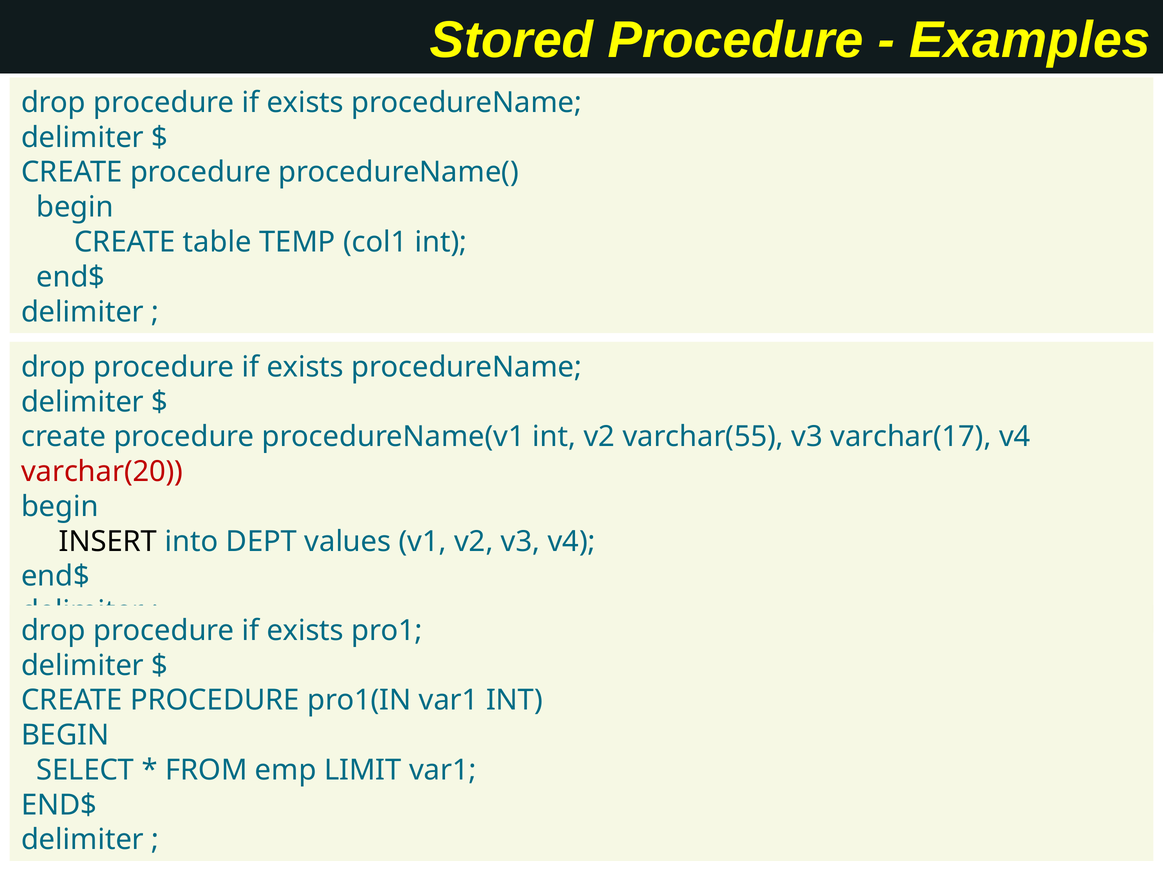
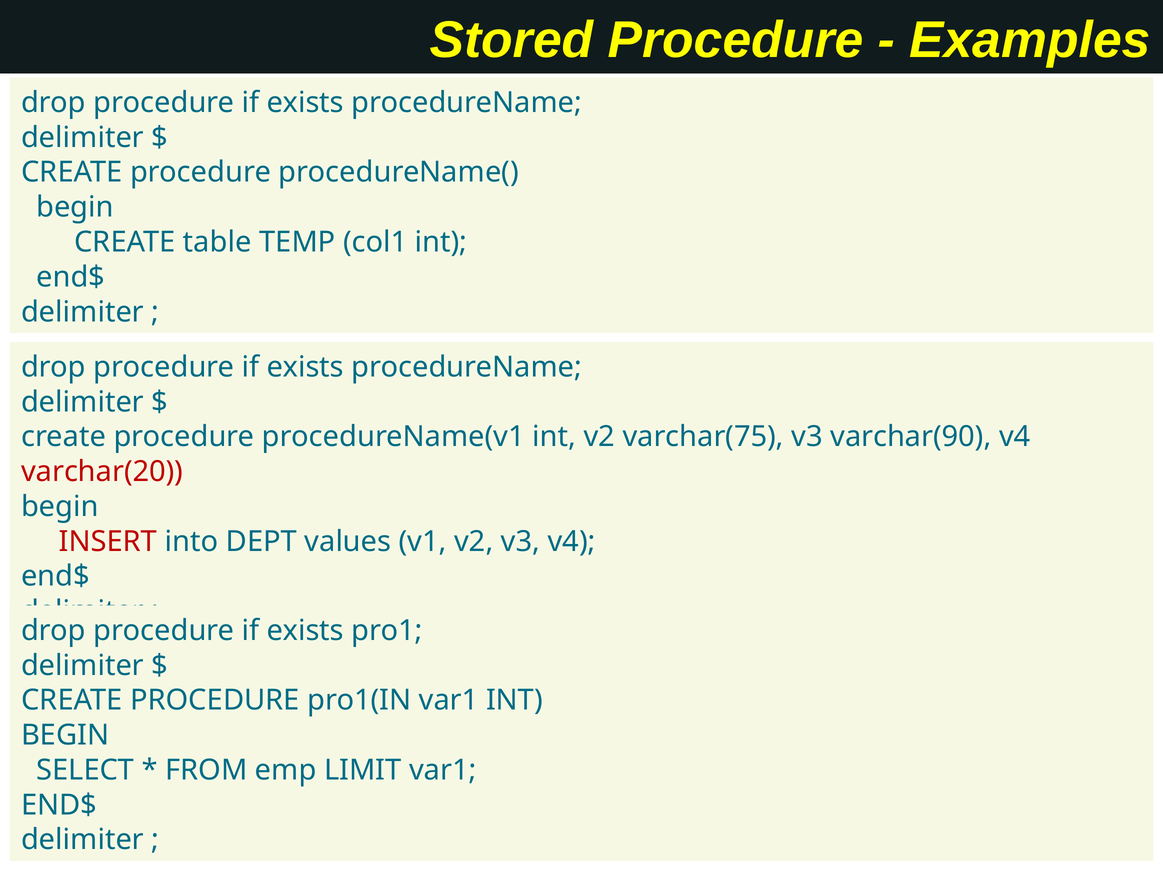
varchar(55: varchar(55 -> varchar(75
varchar(17: varchar(17 -> varchar(90
INSERT colour: black -> red
